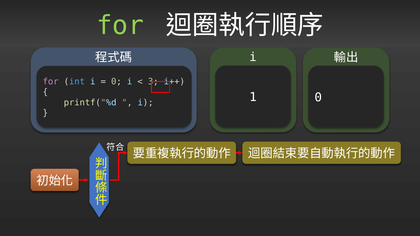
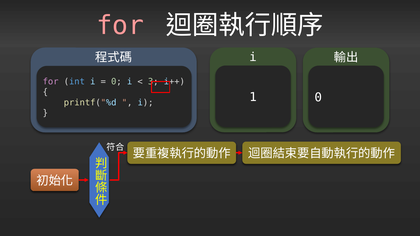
for at (120, 26) colour: light green -> pink
